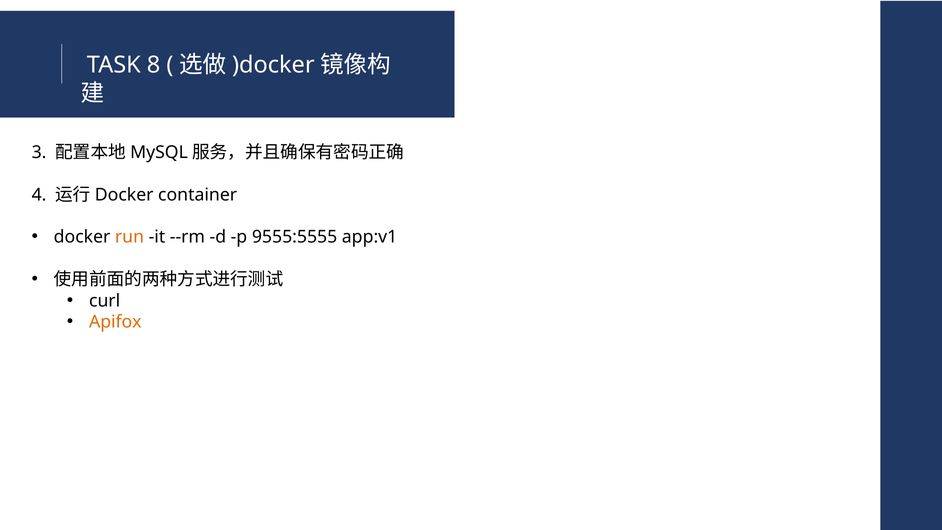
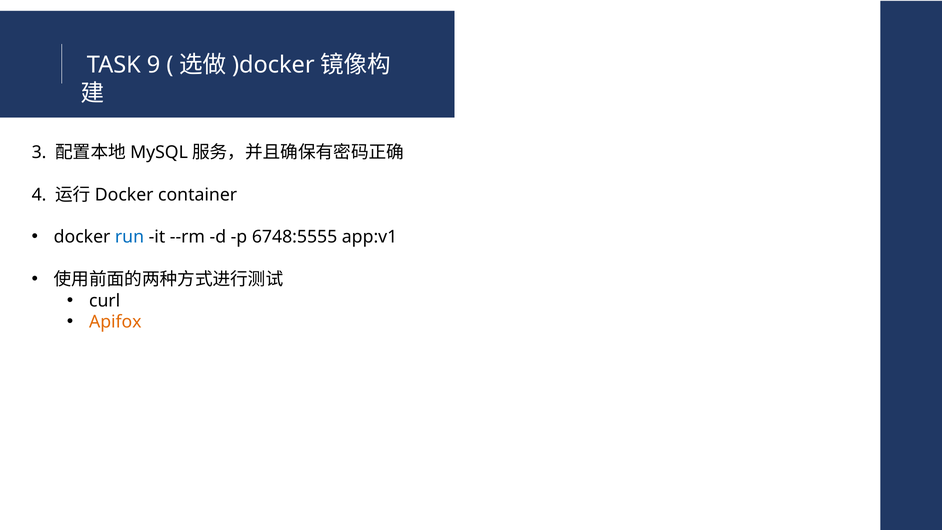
8: 8 -> 9
run colour: orange -> blue
9555:5555: 9555:5555 -> 6748:5555
